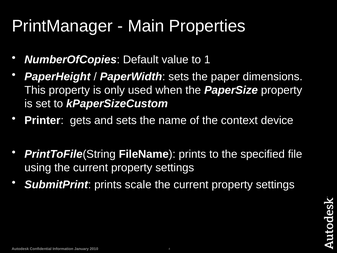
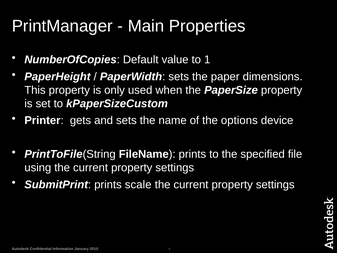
context: context -> options
